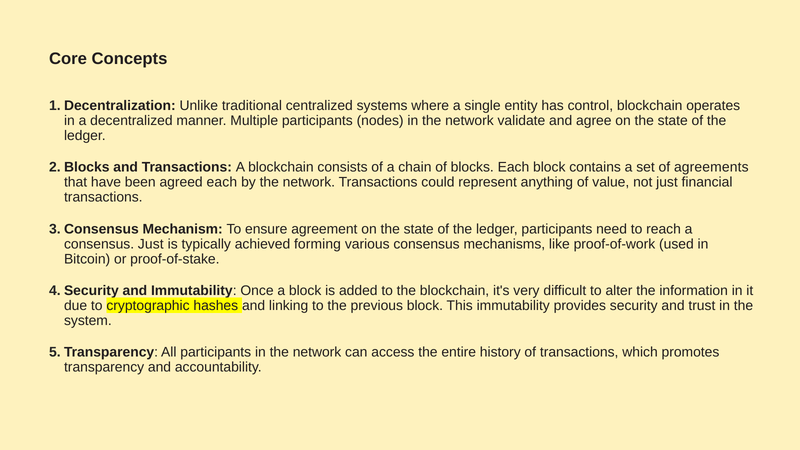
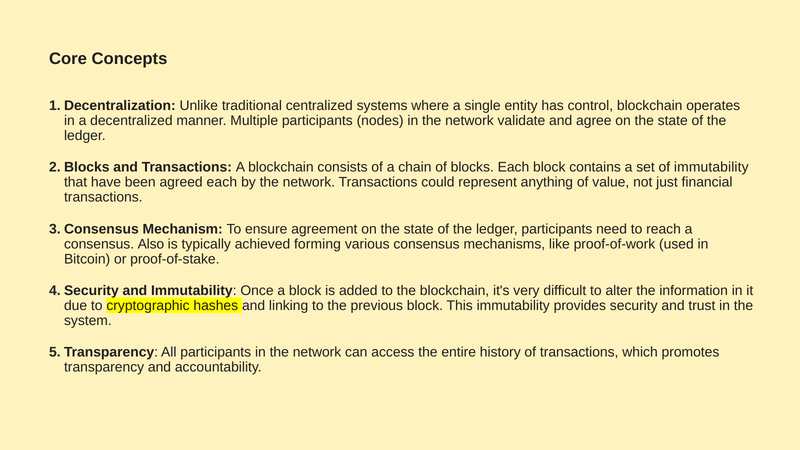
of agreements: agreements -> immutability
consensus Just: Just -> Also
